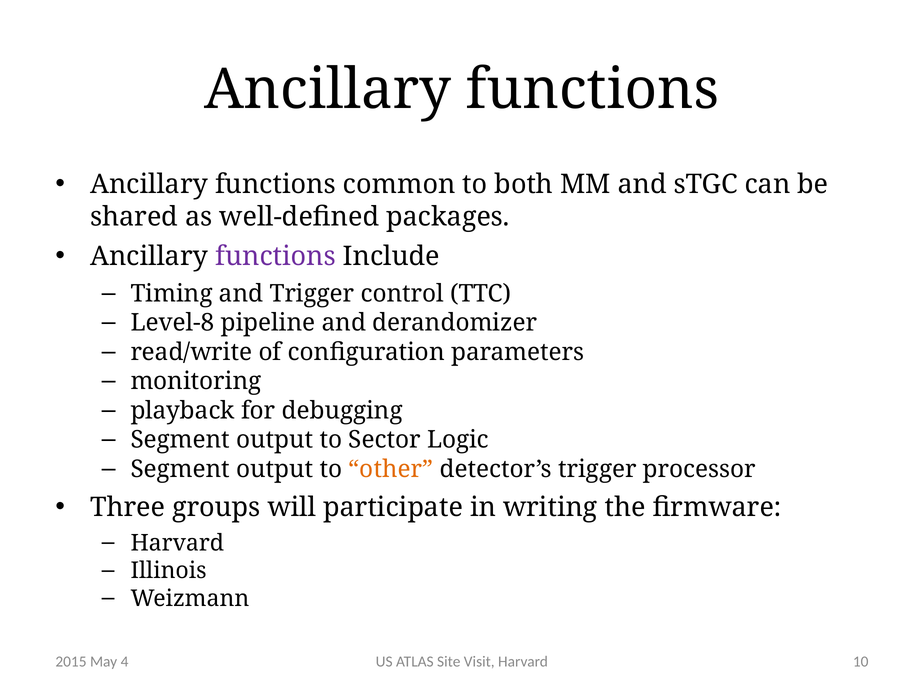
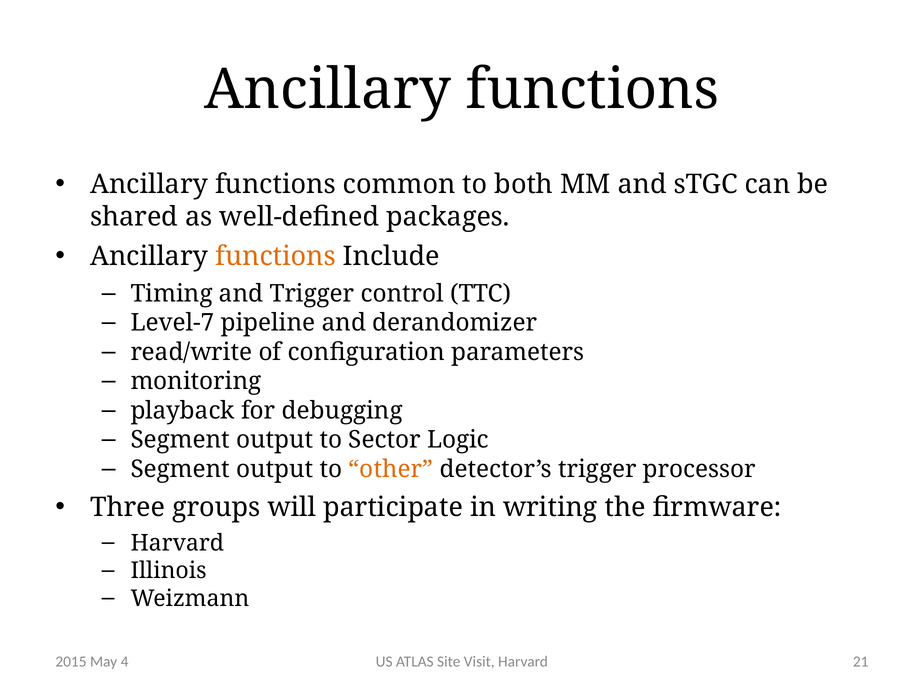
functions at (276, 256) colour: purple -> orange
Level-8: Level-8 -> Level-7
10: 10 -> 21
